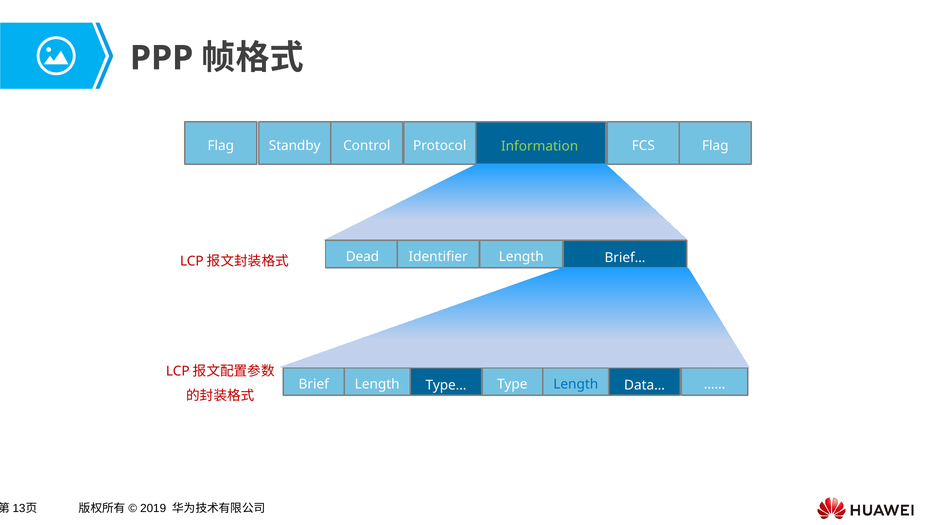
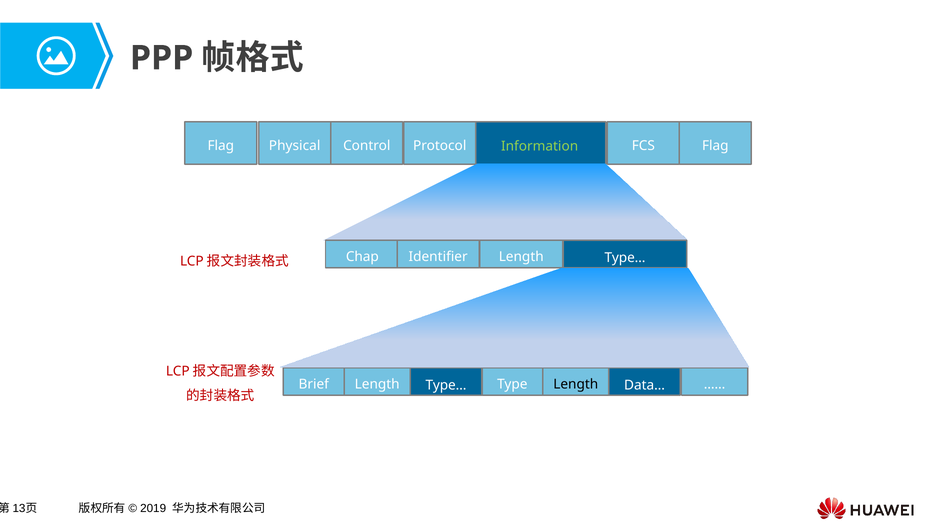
Standby: Standby -> Physical
Dead: Dead -> Chap
Identifier Length Brief…: Brief… -> Type…
Length at (576, 385) colour: blue -> black
